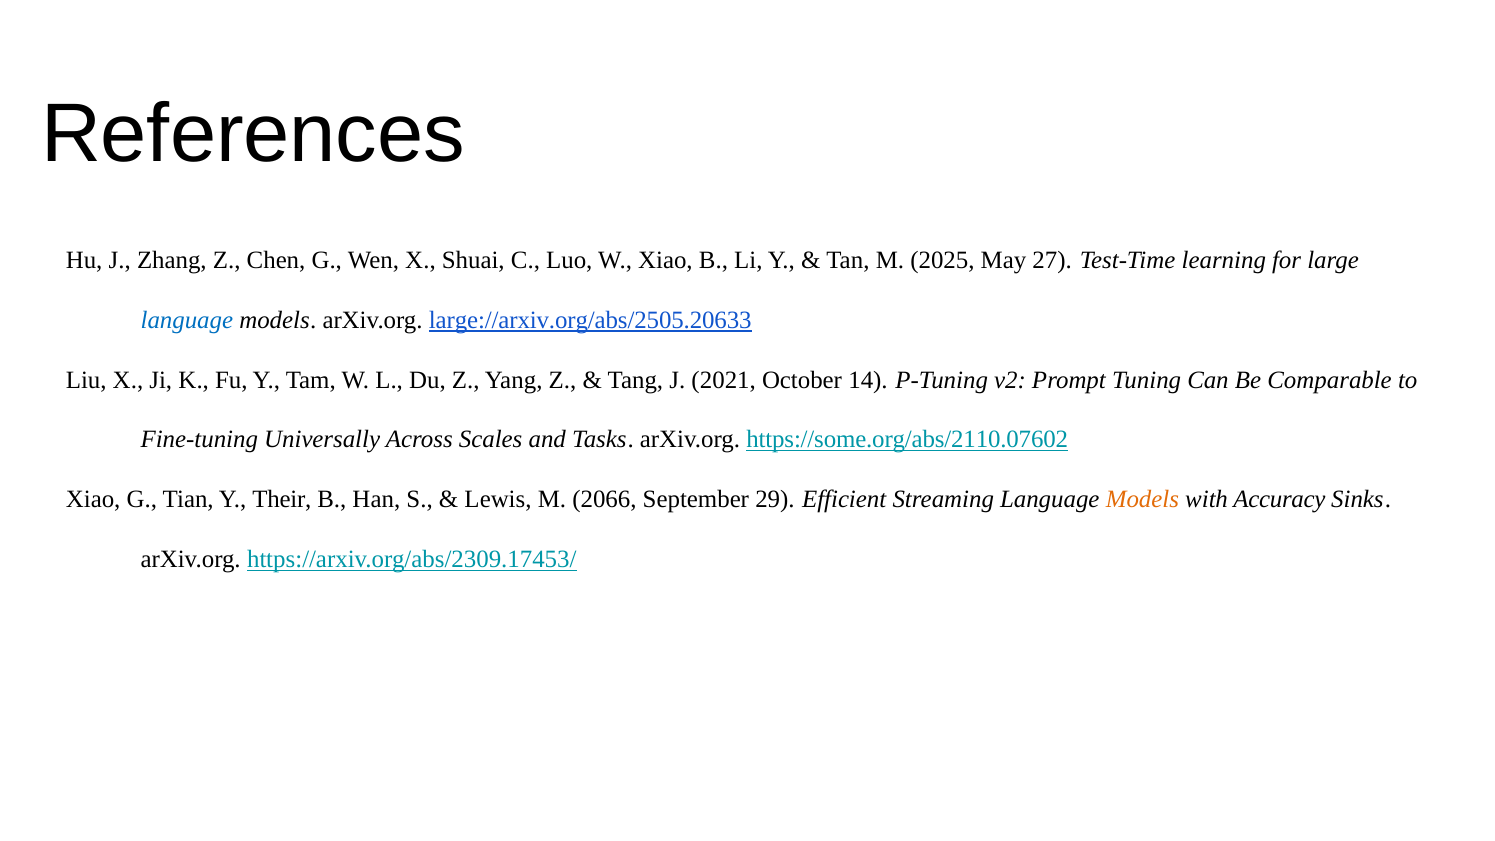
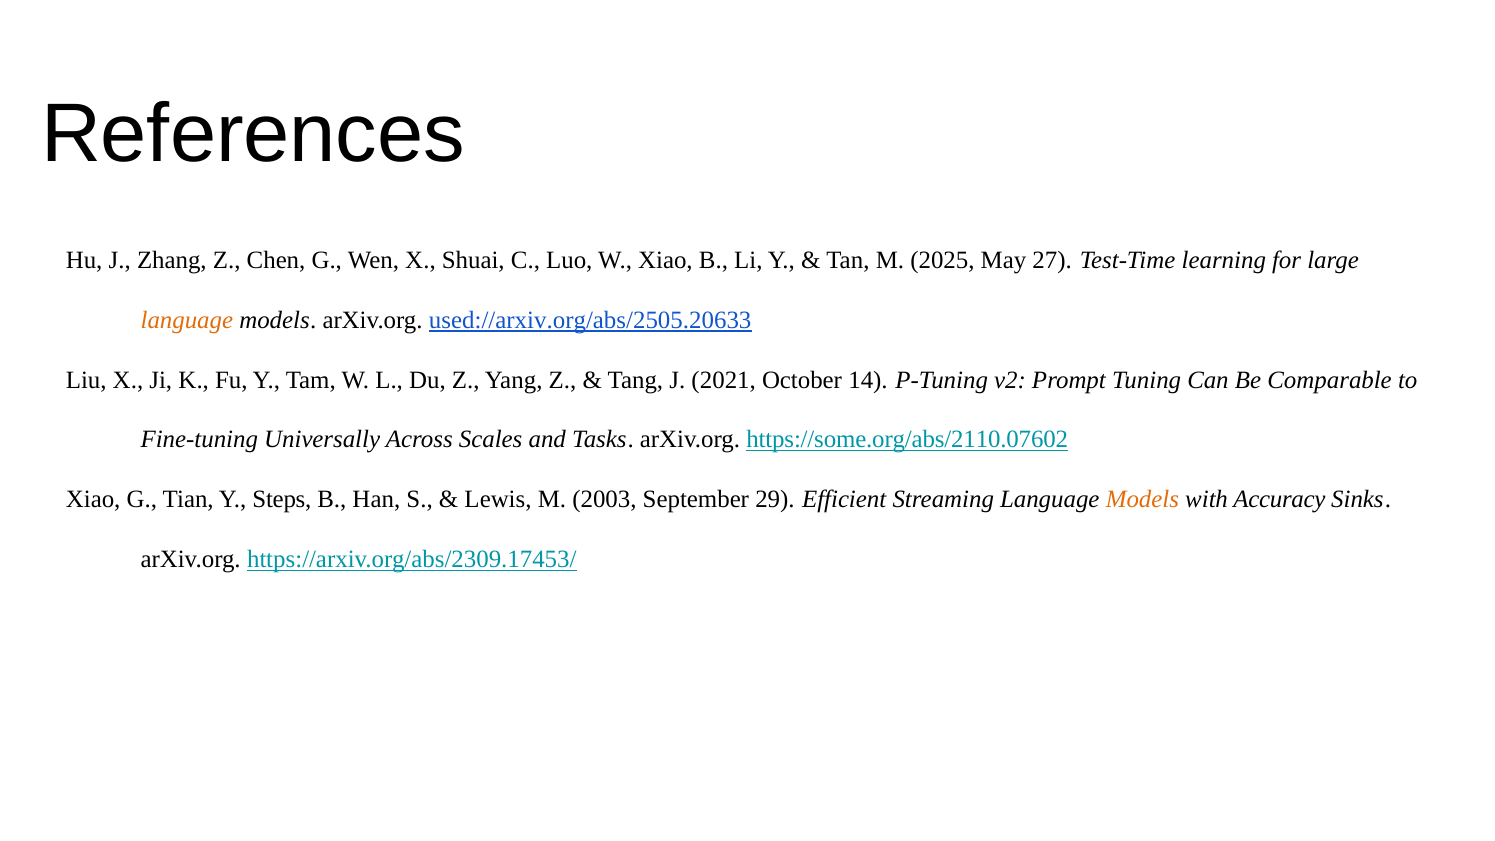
language at (187, 320) colour: blue -> orange
large://arxiv.org/abs/2505.20633: large://arxiv.org/abs/2505.20633 -> used://arxiv.org/abs/2505.20633
Their: Their -> Steps
2066: 2066 -> 2003
